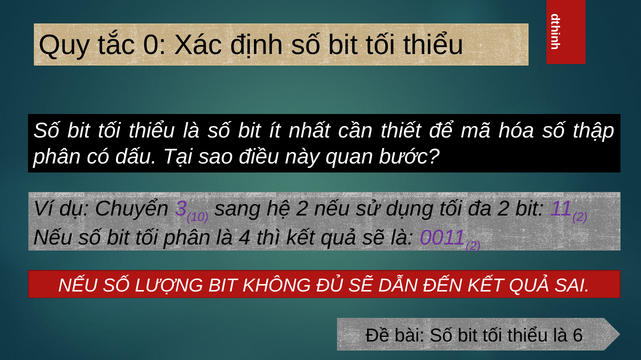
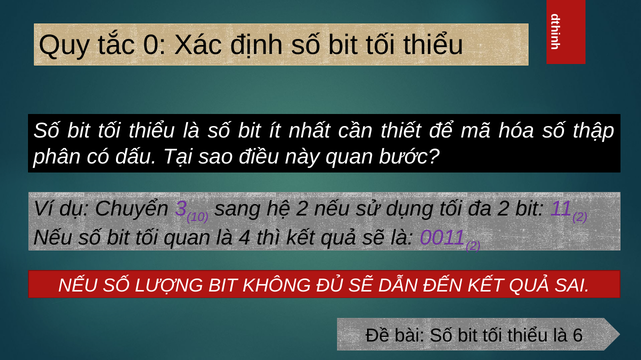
tối phân: phân -> quan
